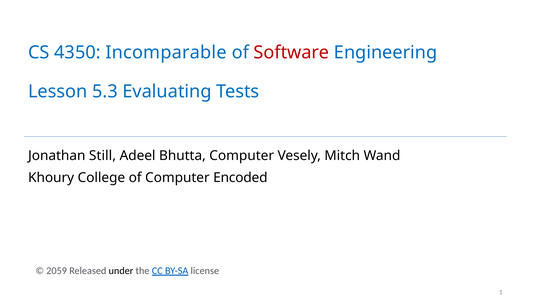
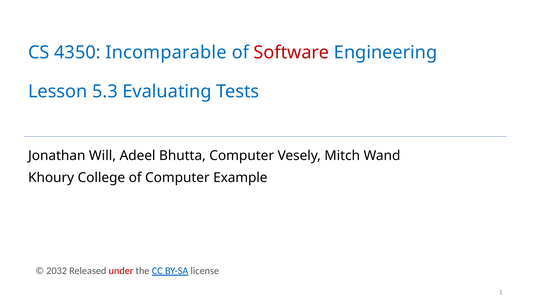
Still: Still -> Will
Encoded: Encoded -> Example
2059: 2059 -> 2032
under colour: black -> red
